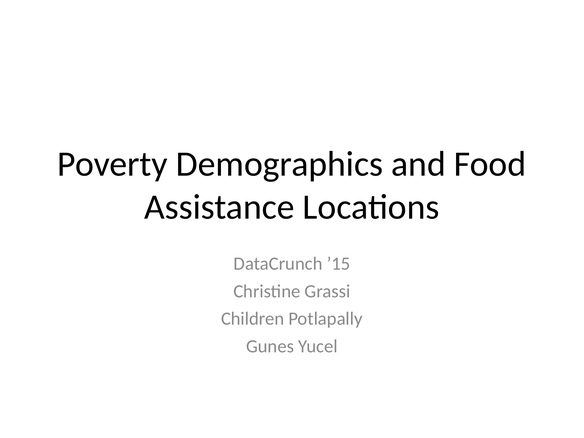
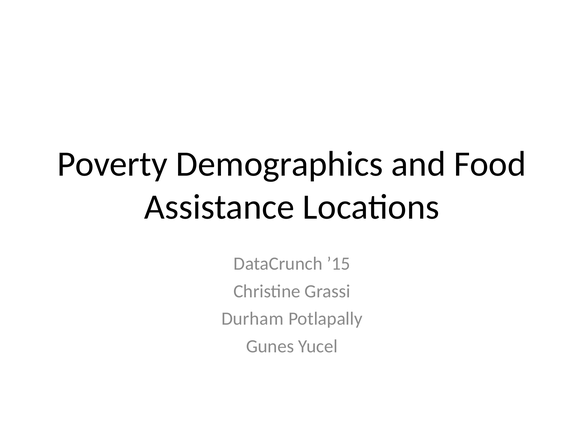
Children: Children -> Durham
